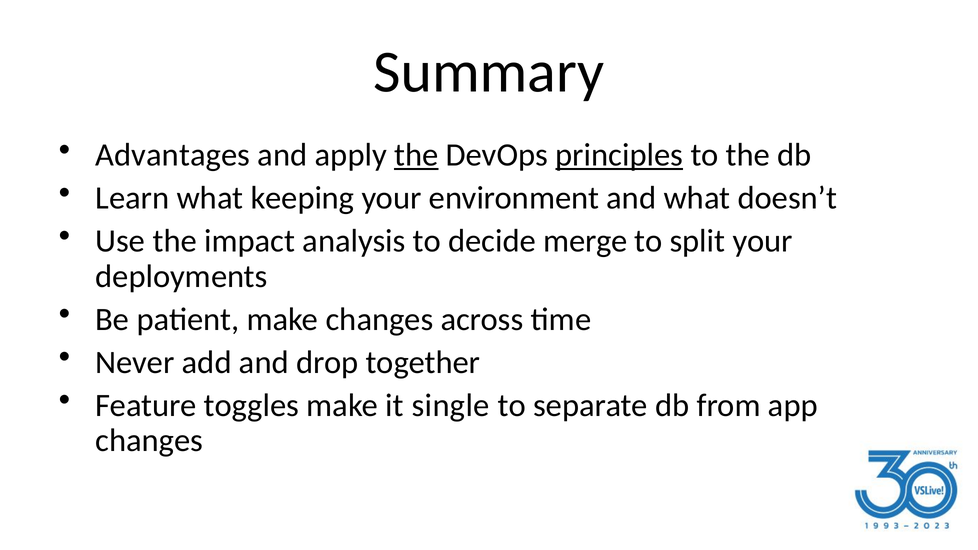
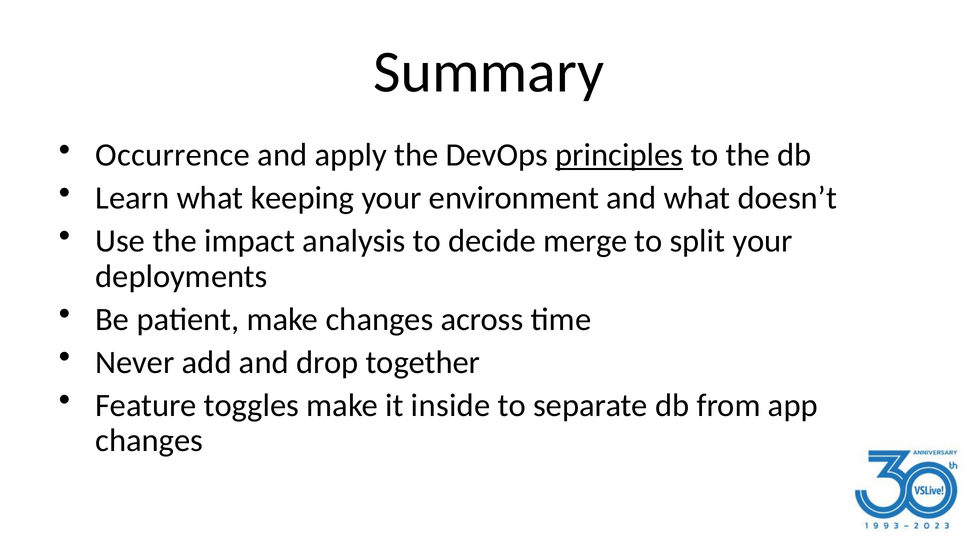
Advantages: Advantages -> Occurrence
the at (416, 155) underline: present -> none
single: single -> inside
